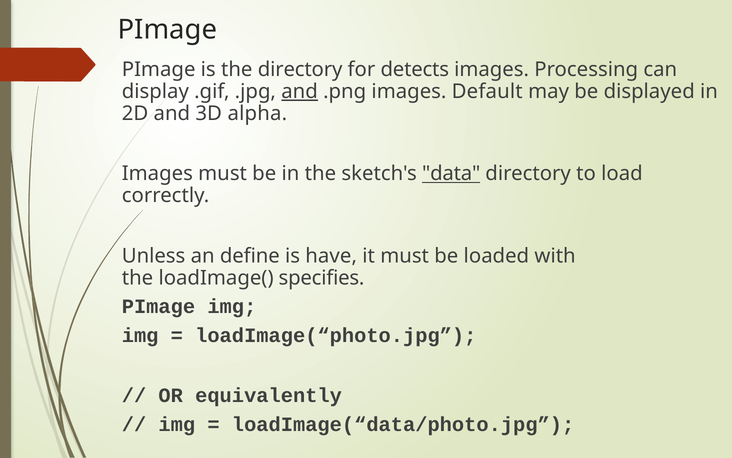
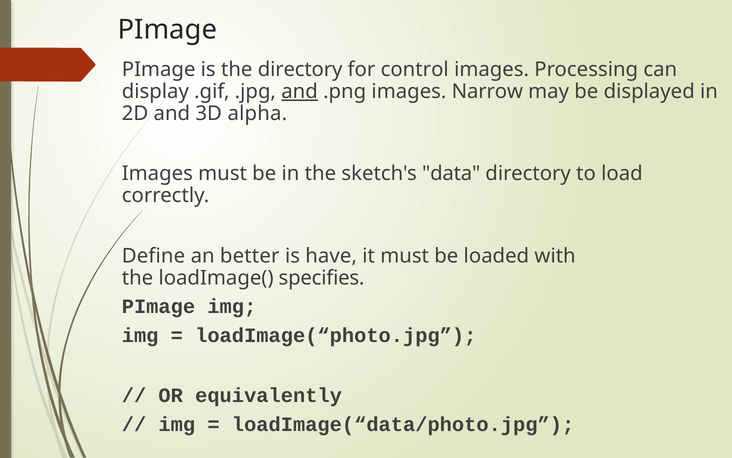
detects: detects -> control
Default: Default -> Narrow
data underline: present -> none
Unless: Unless -> Define
define: define -> better
